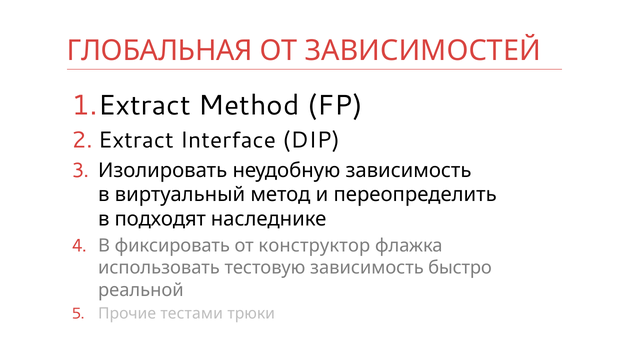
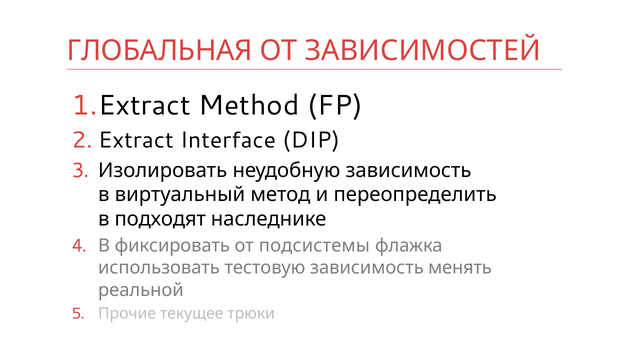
конструктор: конструктор -> подсистемы
быстро: быстро -> менять
тестами: тестами -> текущее
